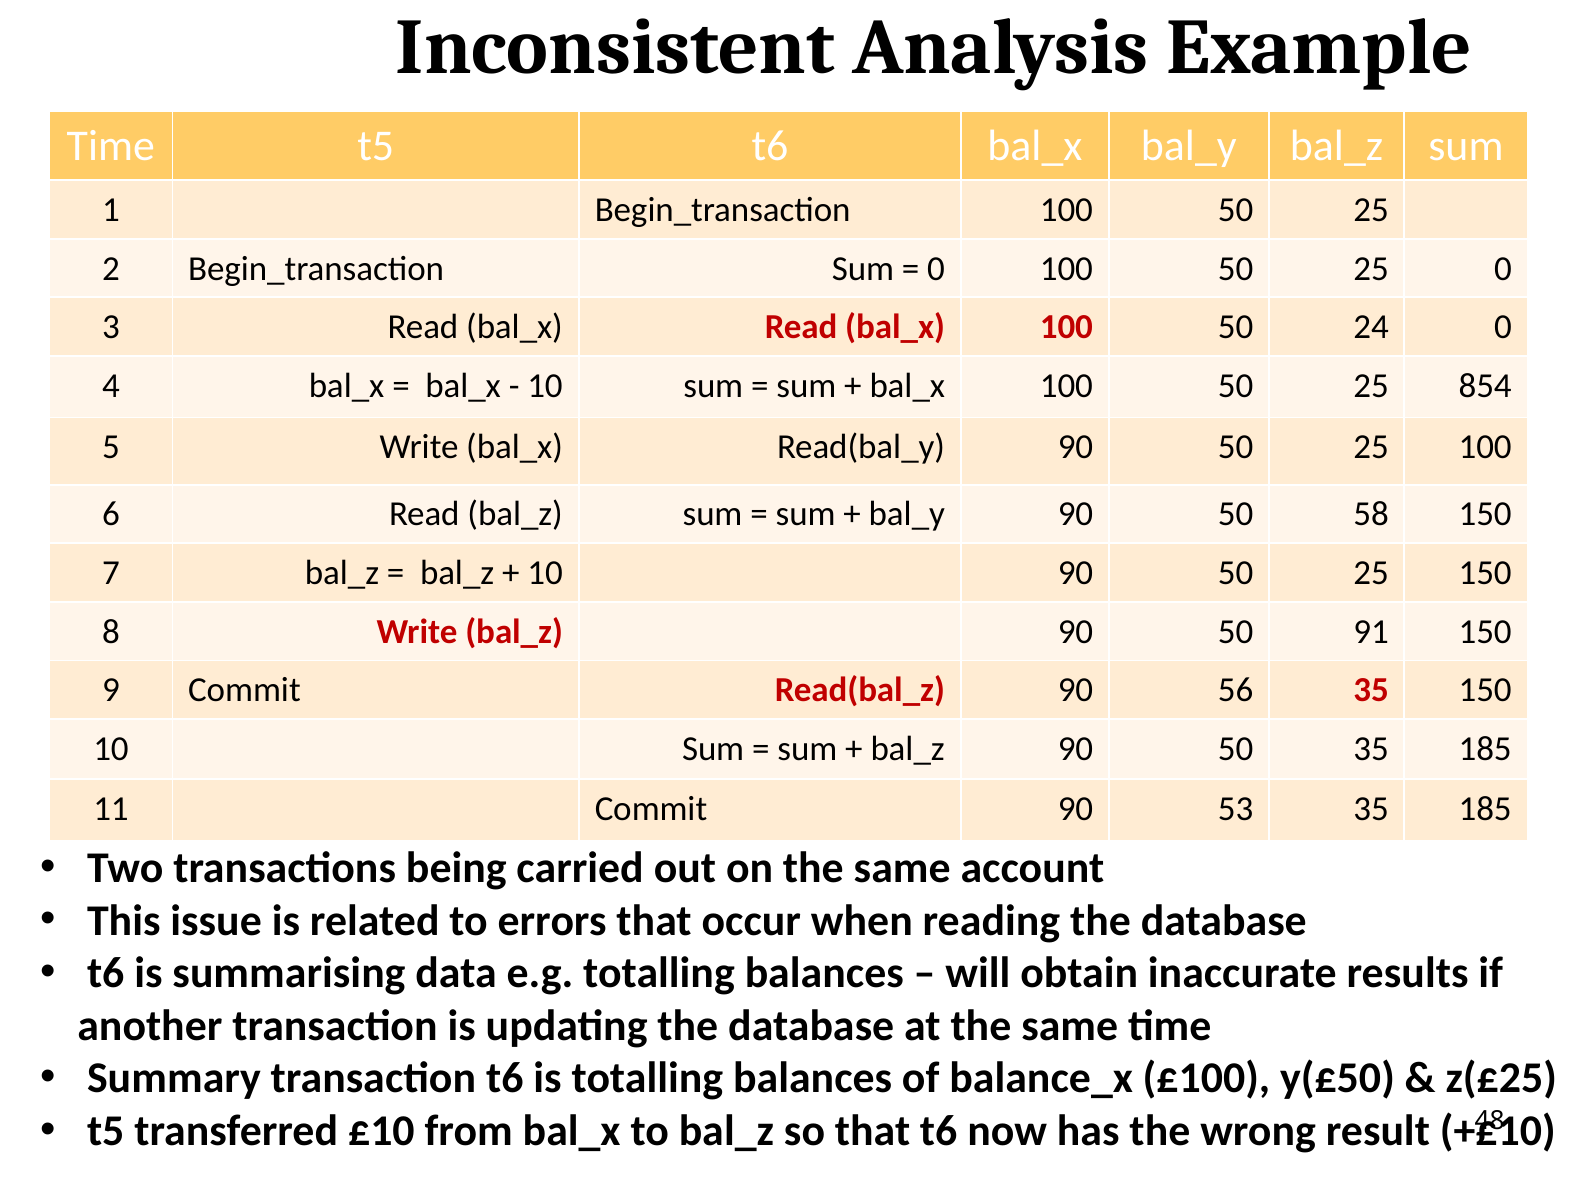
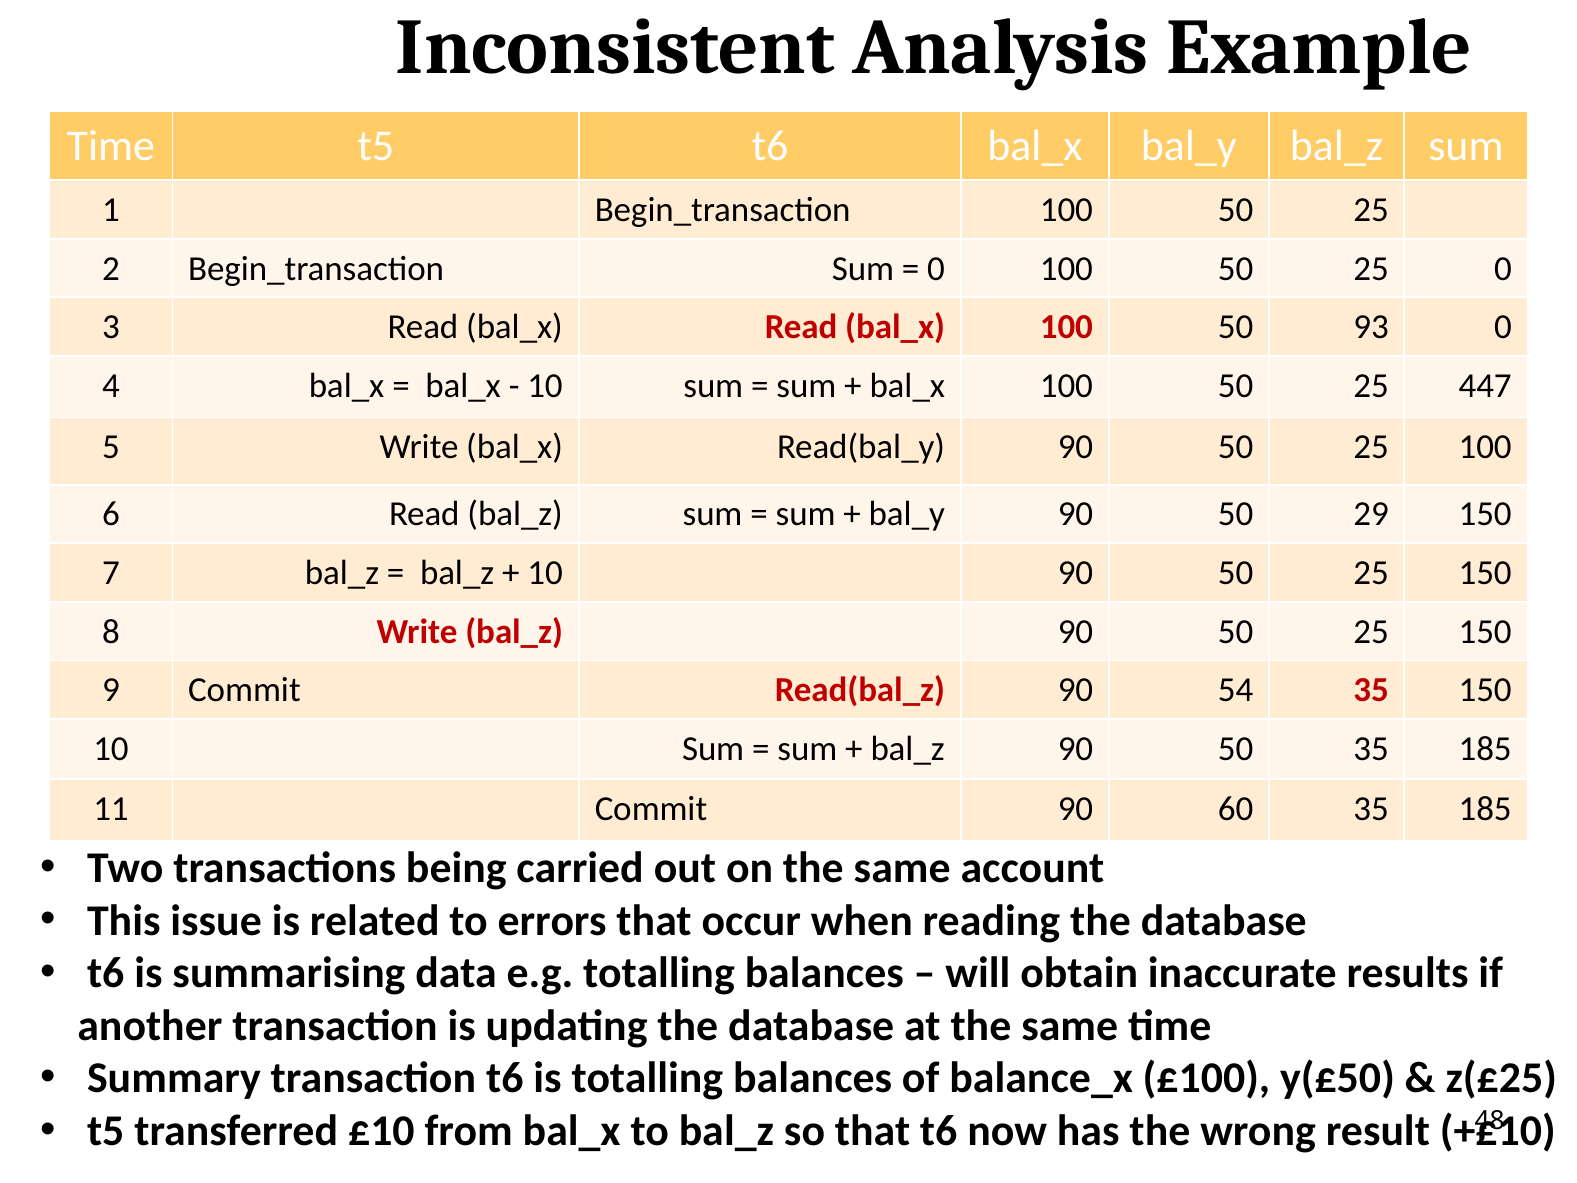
24: 24 -> 93
854: 854 -> 447
58: 58 -> 29
bal_z 90 50 91: 91 -> 25
56: 56 -> 54
53: 53 -> 60
